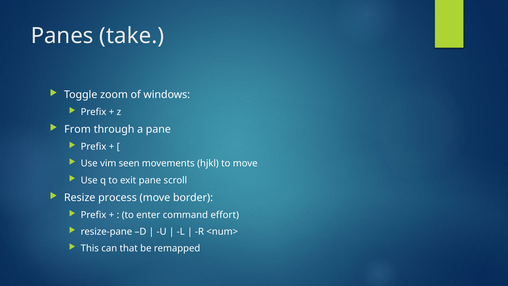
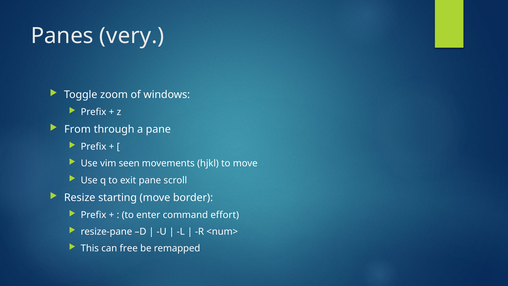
take: take -> very
process: process -> starting
that: that -> free
